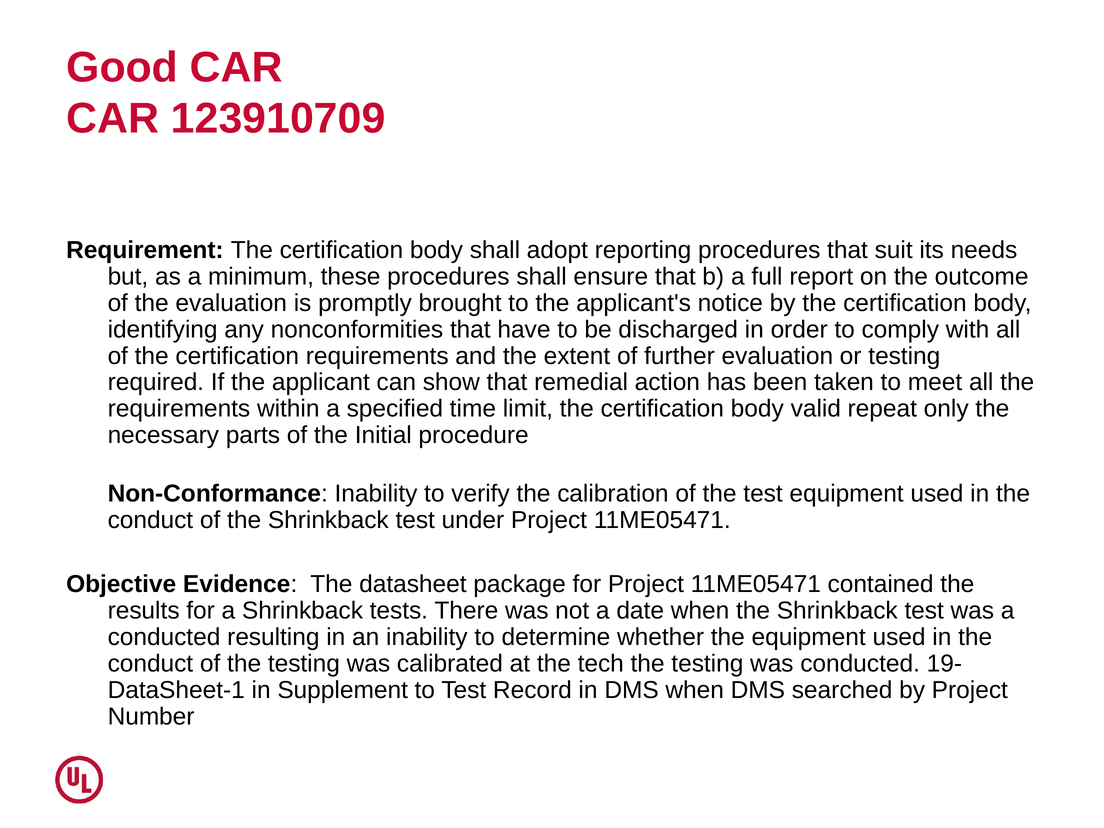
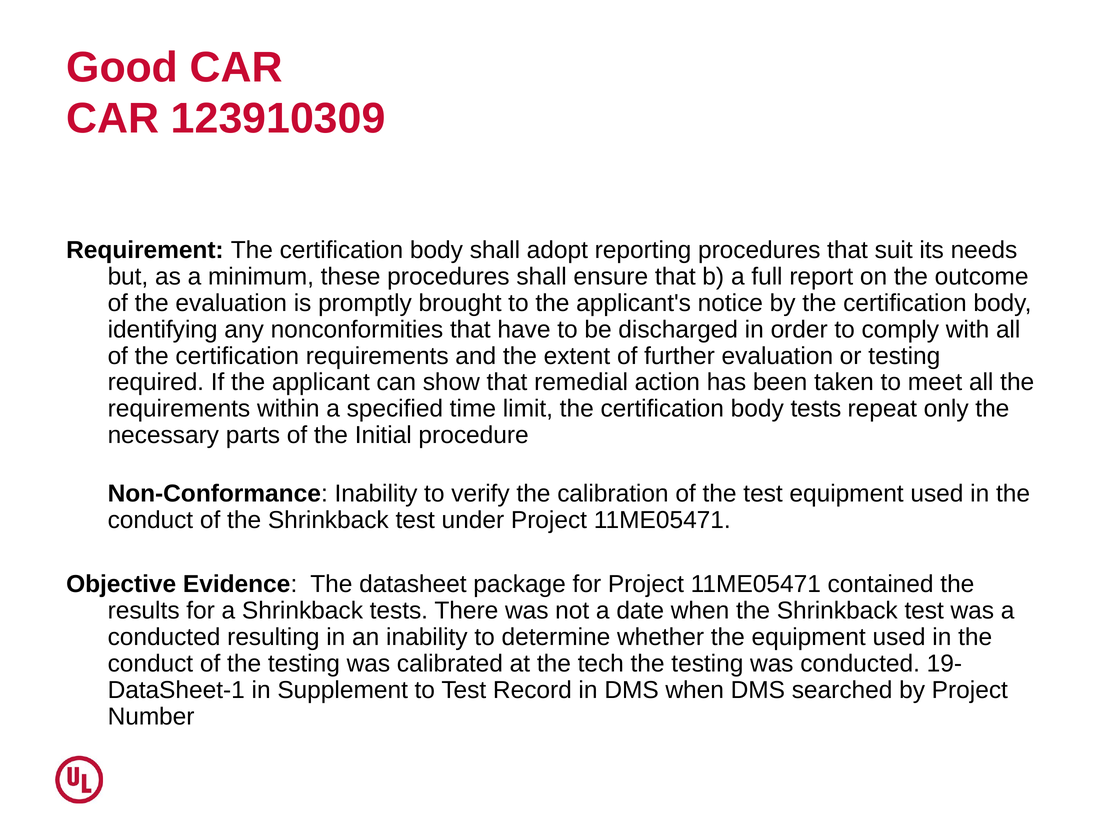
123910709: 123910709 -> 123910309
body valid: valid -> tests
